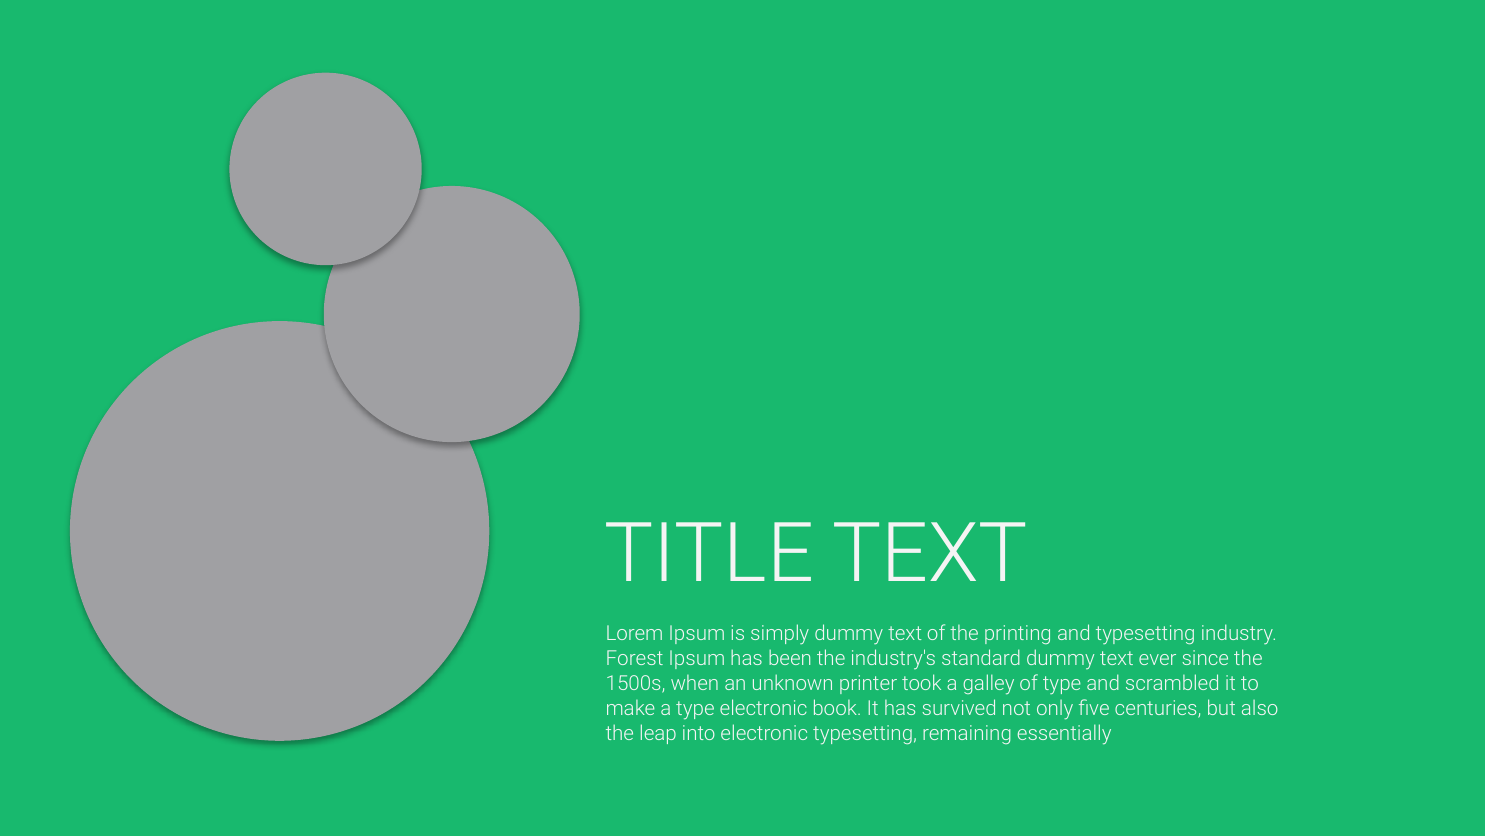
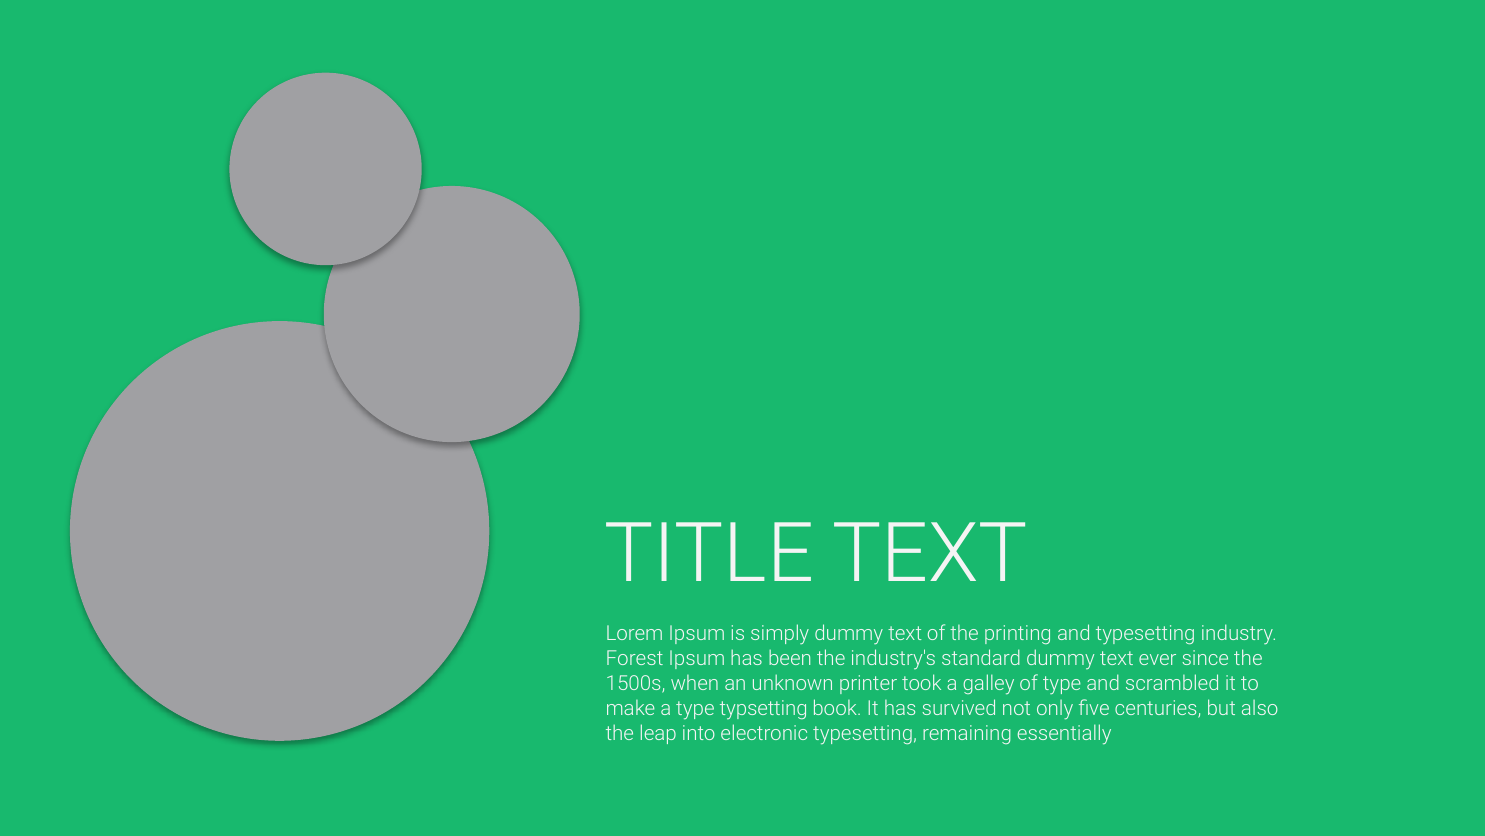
type electronic: electronic -> typsetting
